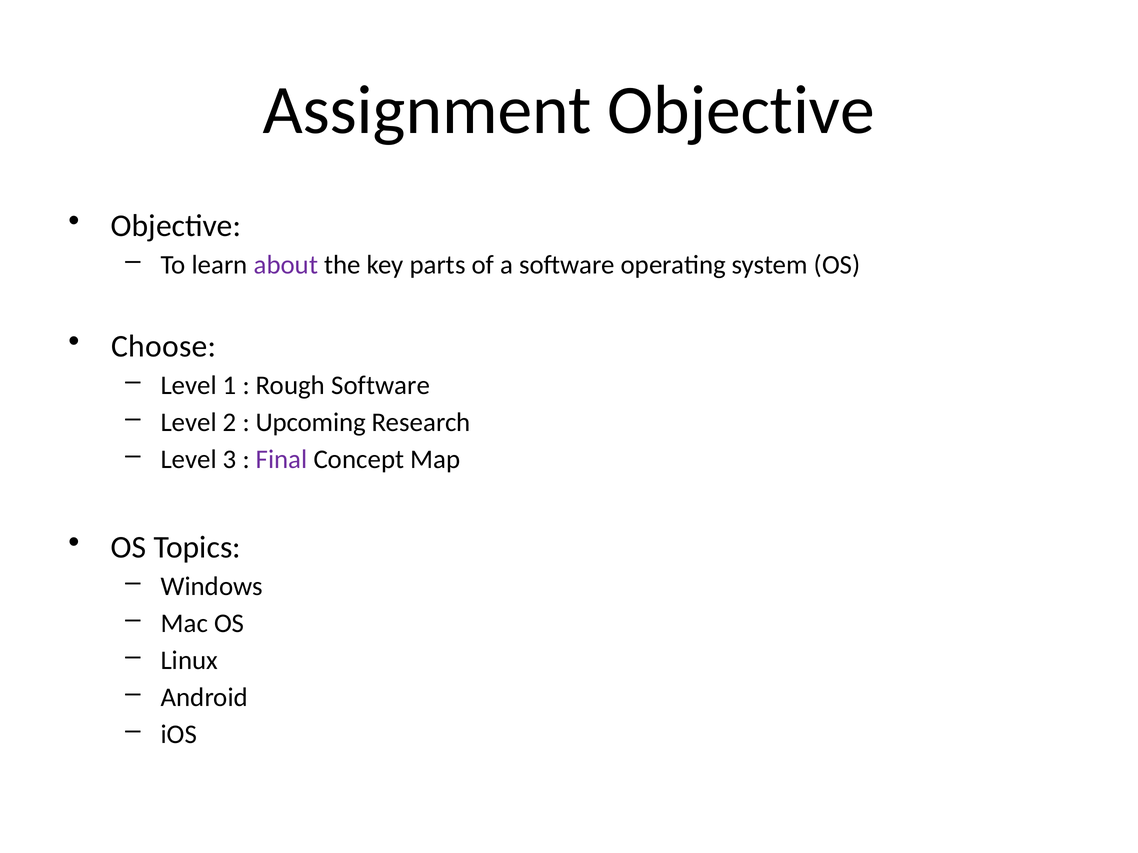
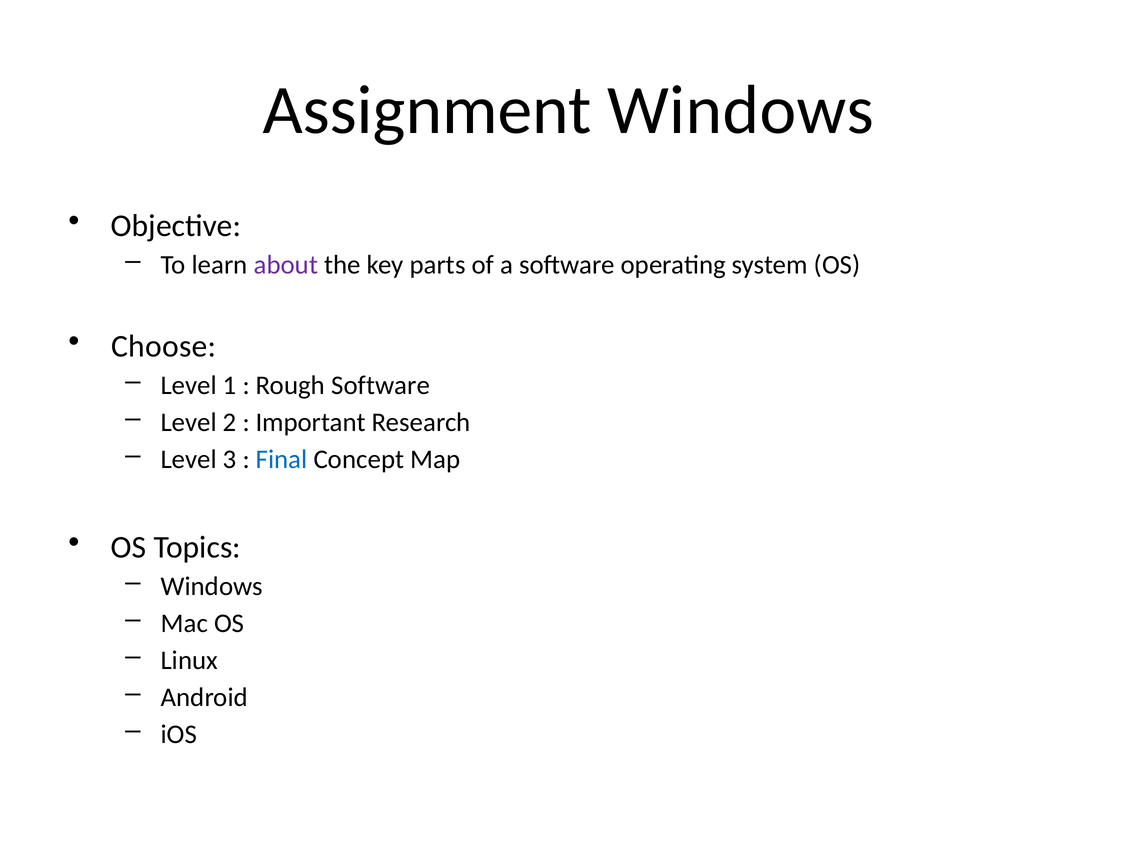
Assignment Objective: Objective -> Windows
Upcoming: Upcoming -> Important
Final colour: purple -> blue
